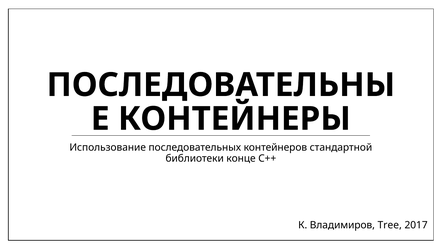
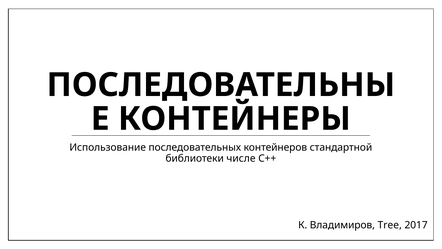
конце: конце -> числе
